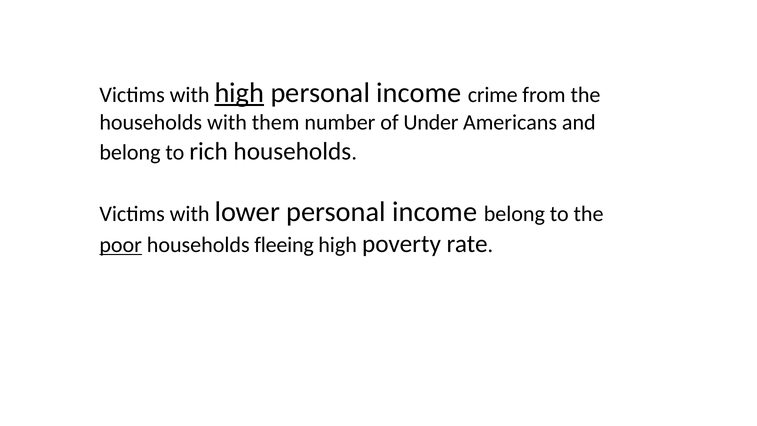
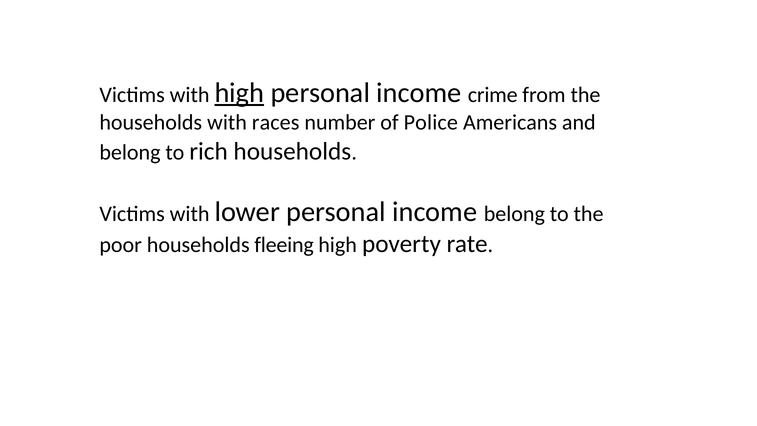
them: them -> races
Under: Under -> Police
poor underline: present -> none
